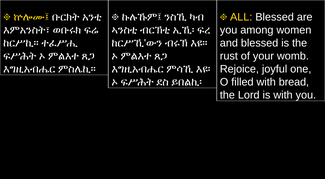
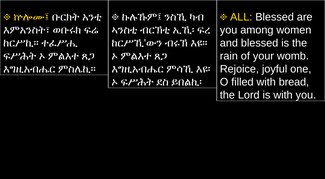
rust: rust -> rain
